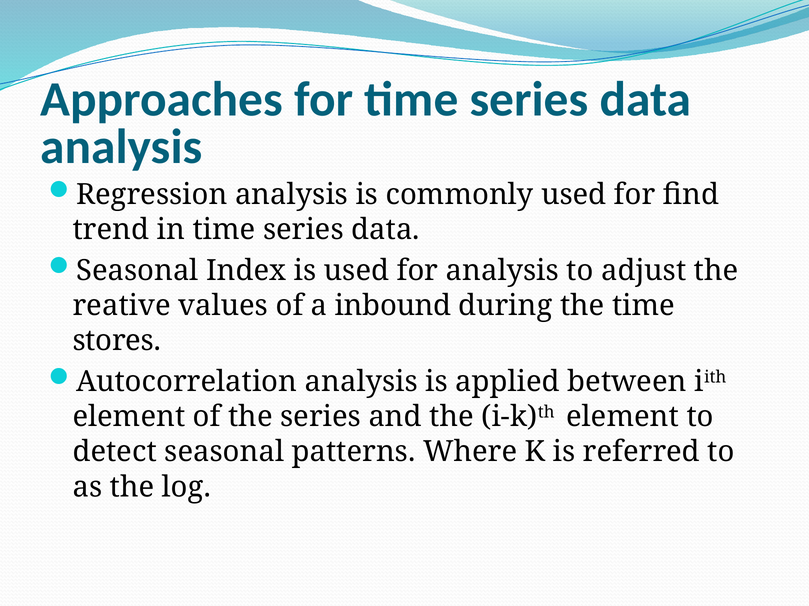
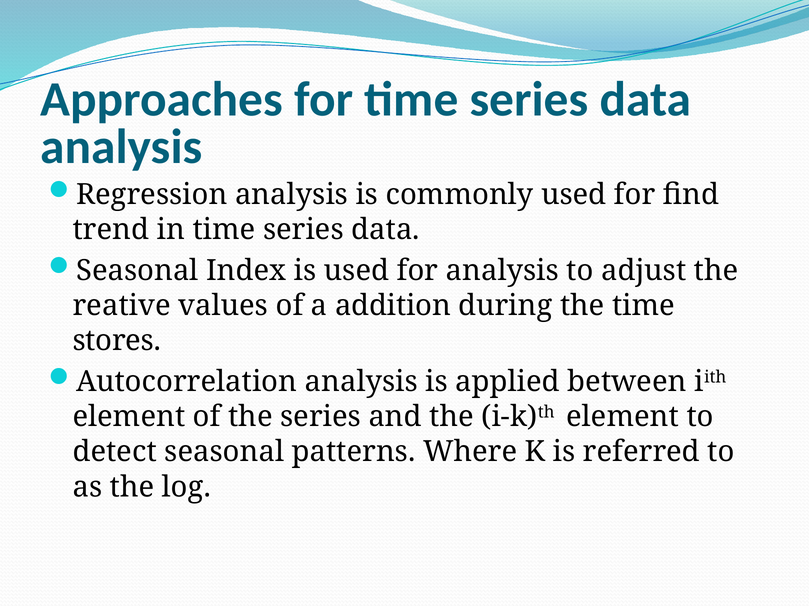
inbound: inbound -> addition
